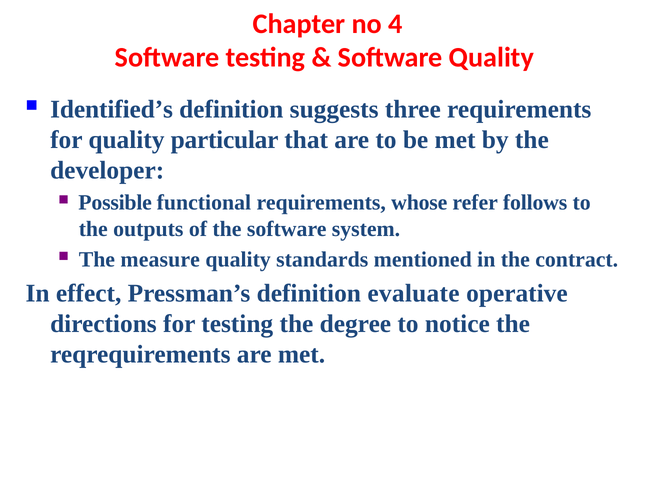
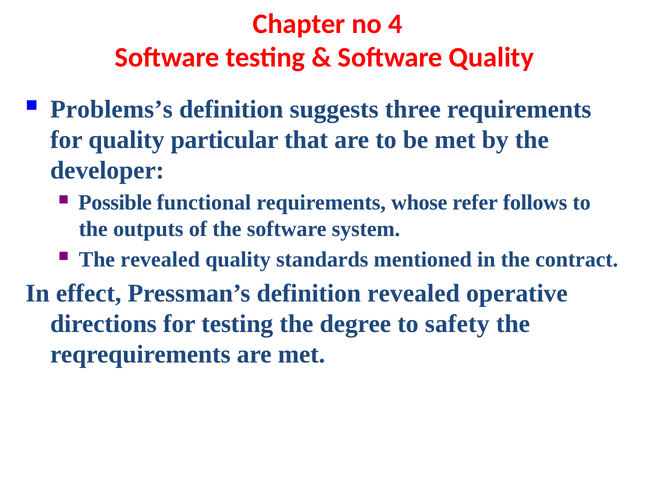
Identified’s: Identified’s -> Problems’s
The measure: measure -> revealed
definition evaluate: evaluate -> revealed
notice: notice -> safety
